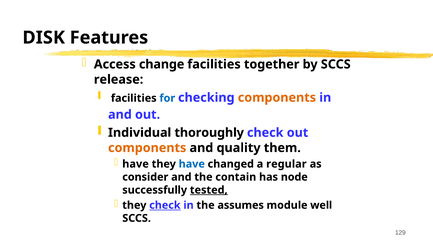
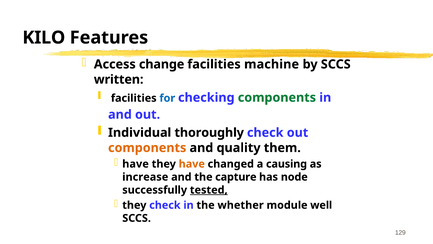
DISK: DISK -> KILO
together: together -> machine
release: release -> written
components at (277, 97) colour: orange -> green
have at (192, 164) colour: blue -> orange
regular: regular -> causing
consider: consider -> increase
contain: contain -> capture
check at (165, 205) underline: present -> none
assumes: assumes -> whether
